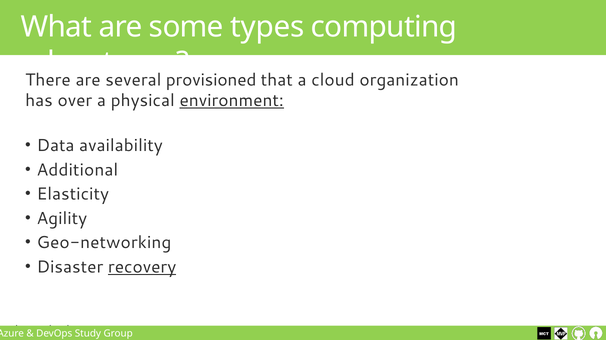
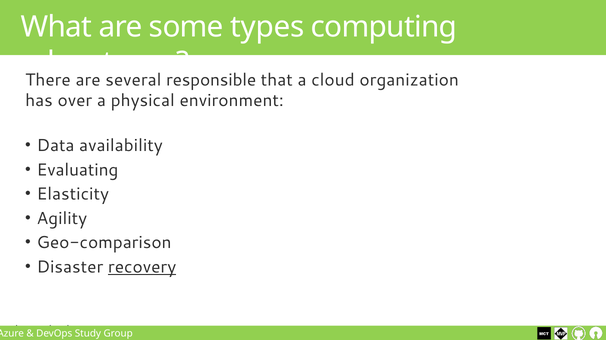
provisioned: provisioned -> responsible
environment underline: present -> none
Additional: Additional -> Evaluating
Geo-networking: Geo-networking -> Geo-comparison
